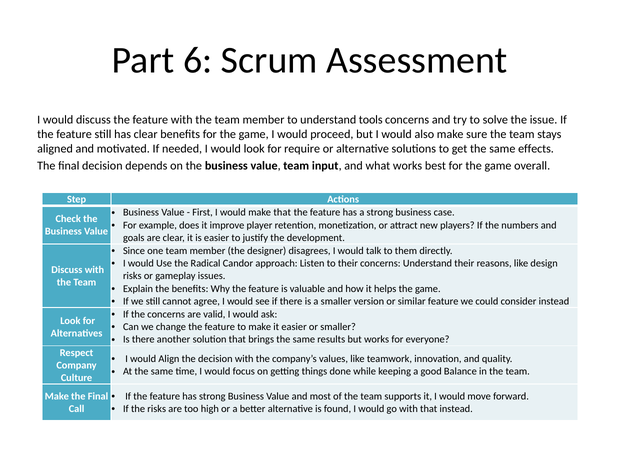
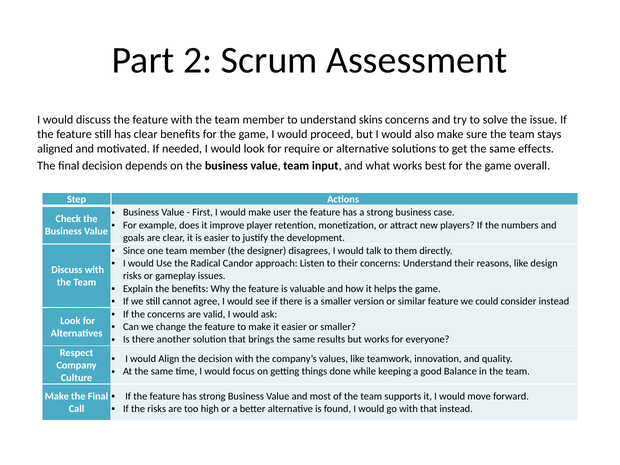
6: 6 -> 2
tools: tools -> skins
make that: that -> user
